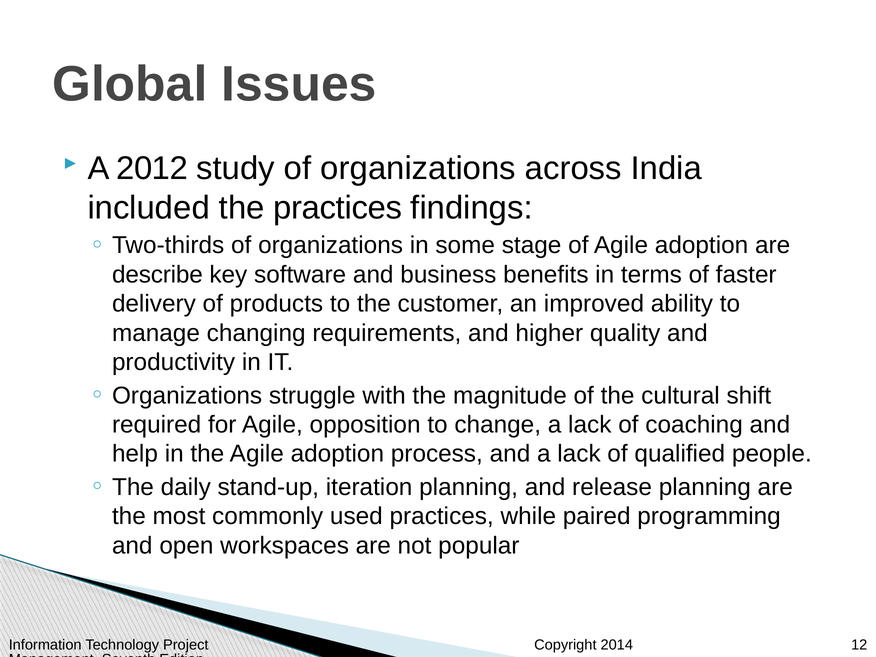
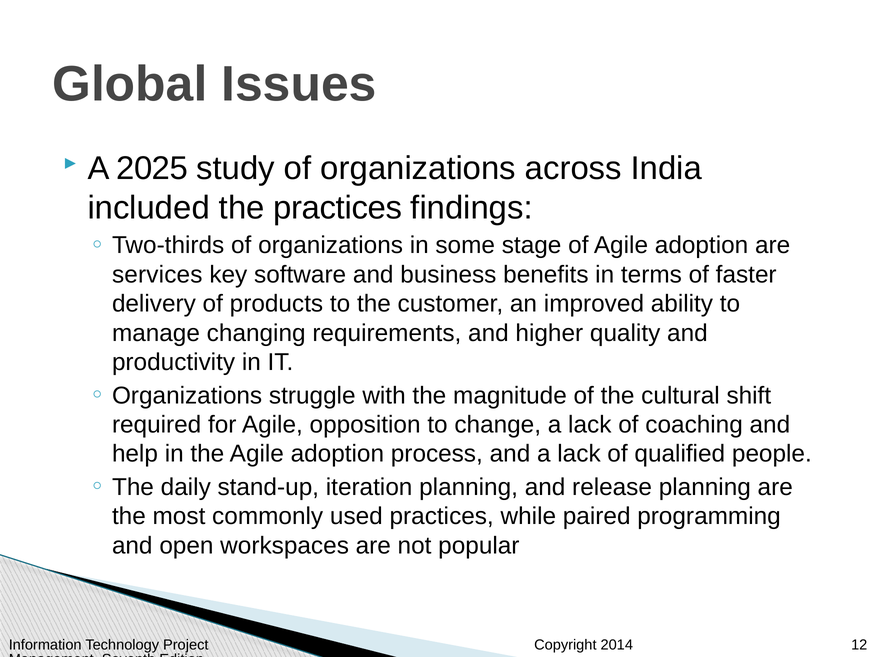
2012: 2012 -> 2025
describe: describe -> services
